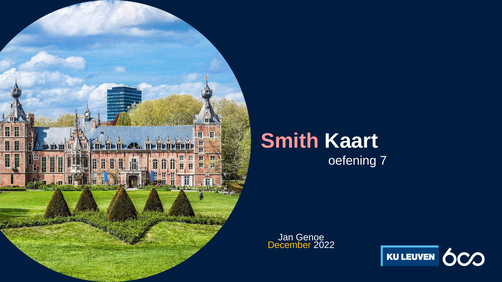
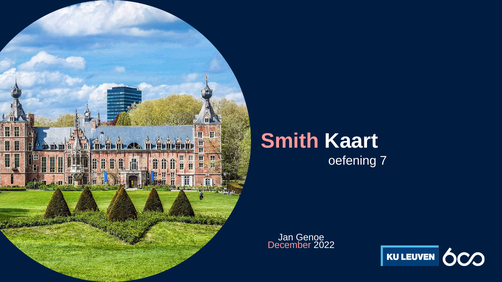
December colour: yellow -> pink
